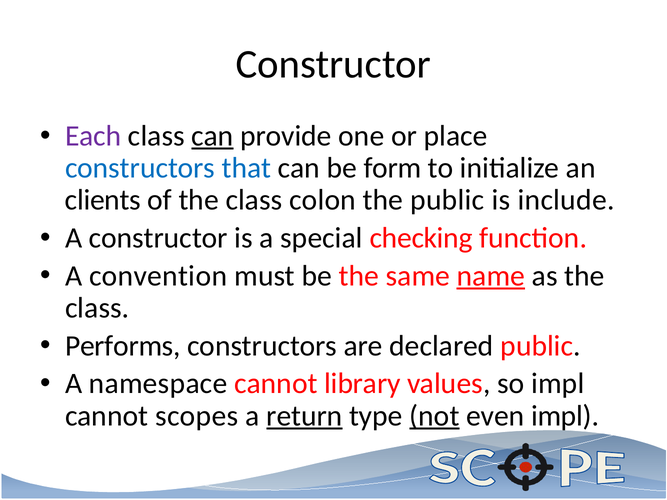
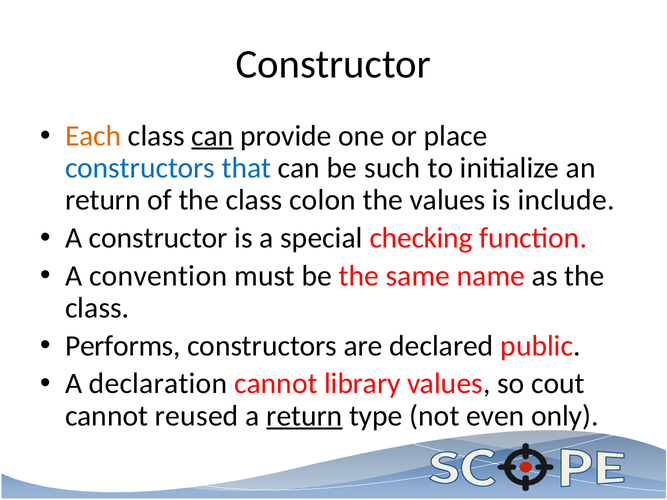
Each colour: purple -> orange
form: form -> such
clients at (103, 200): clients -> return
the public: public -> values
name underline: present -> none
namespace: namespace -> declaration
so impl: impl -> cout
scopes: scopes -> reused
not underline: present -> none
even impl: impl -> only
